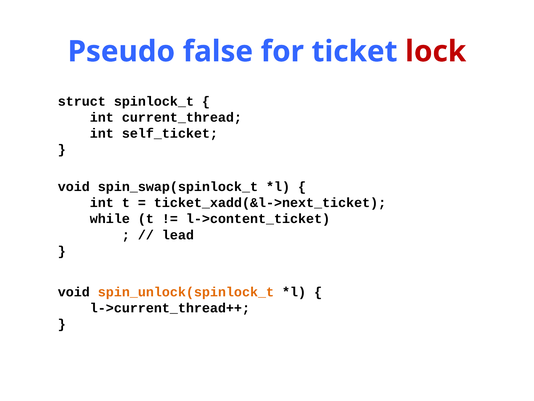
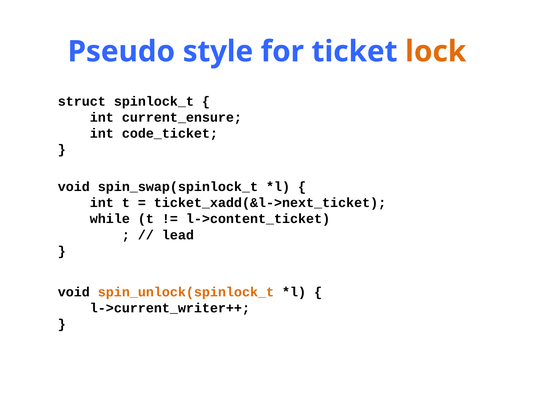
false: false -> style
lock colour: red -> orange
current_thread: current_thread -> current_ensure
self_ticket: self_ticket -> code_ticket
l->current_thread++: l->current_thread++ -> l->current_writer++
